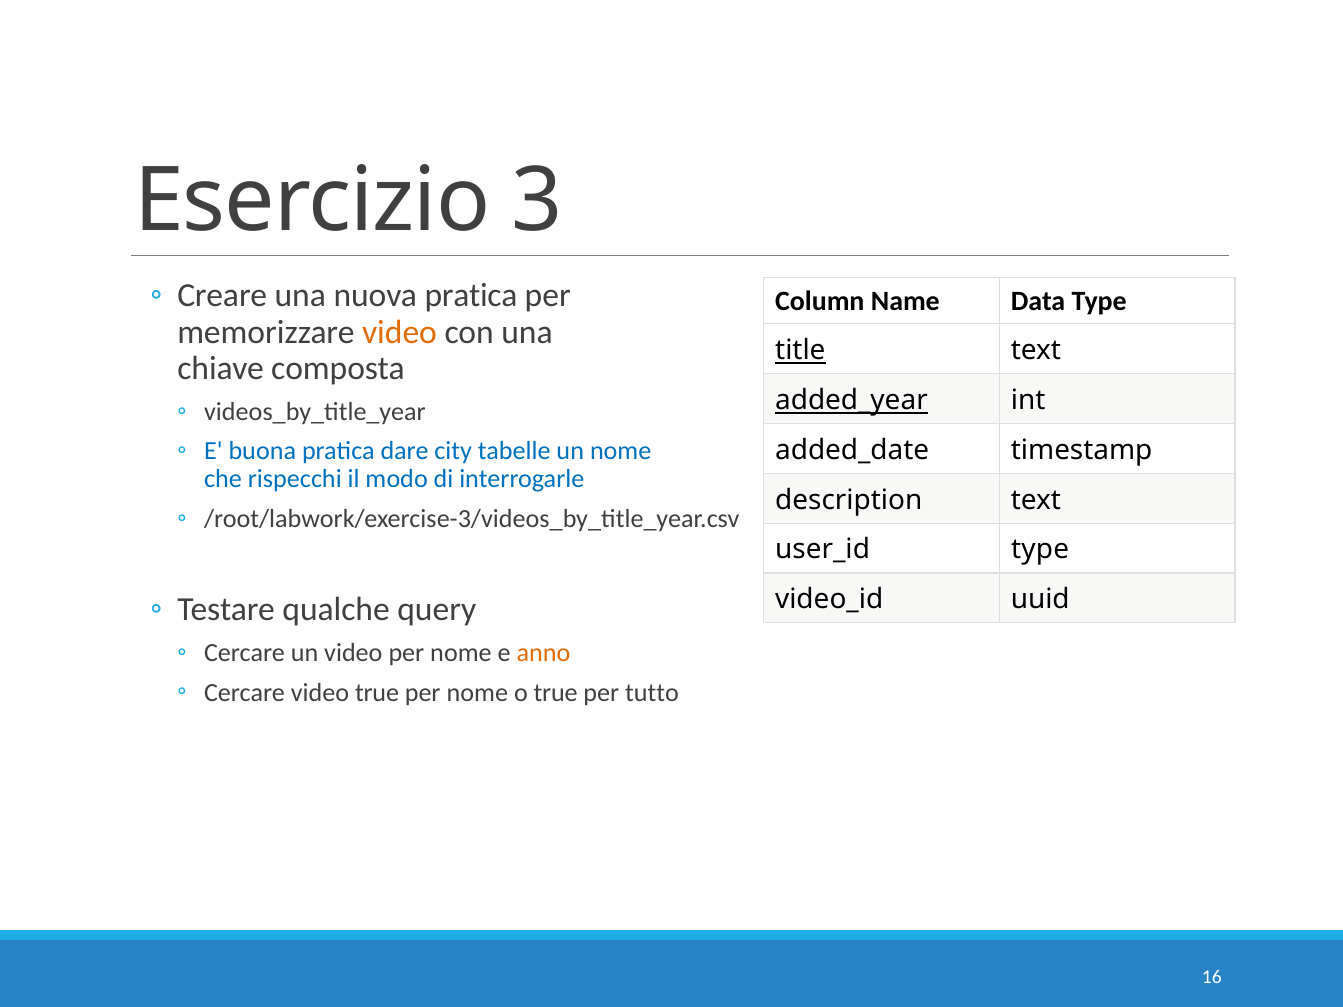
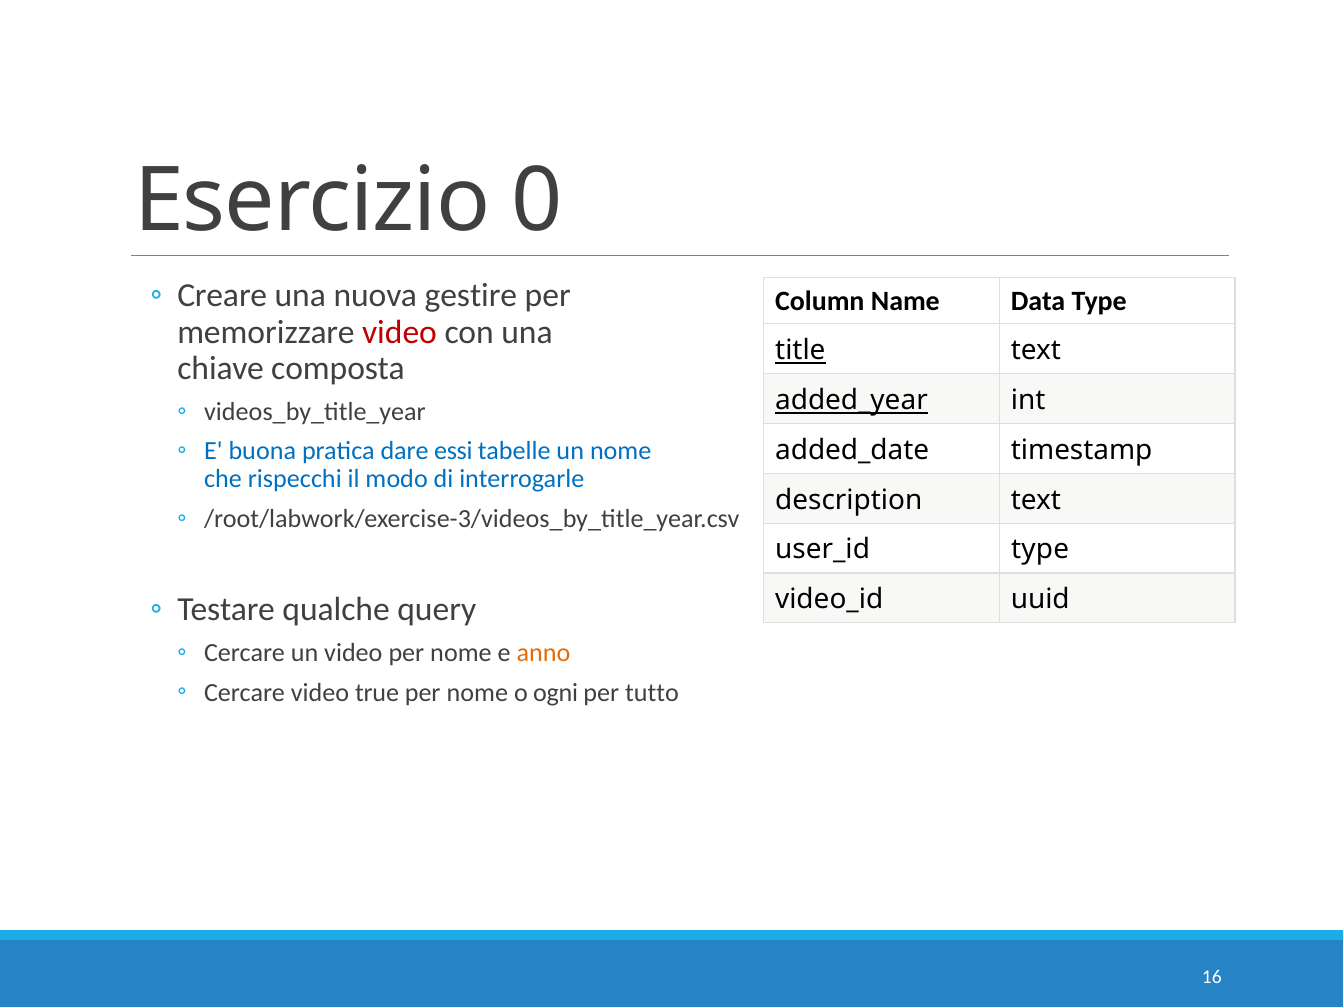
3: 3 -> 0
nuova pratica: pratica -> gestire
video at (399, 332) colour: orange -> red
city: city -> essi
o true: true -> ogni
